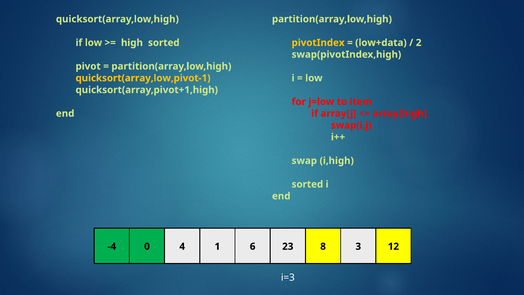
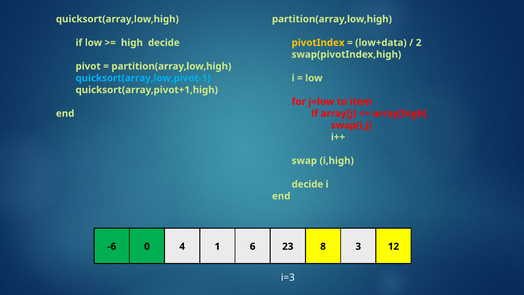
high sorted: sorted -> decide
quicksort(array,low,pivot-1 colour: yellow -> light blue
sorted at (307, 184): sorted -> decide
-4: -4 -> -6
